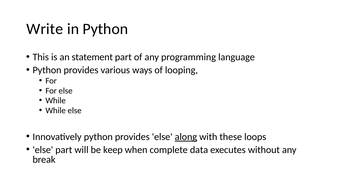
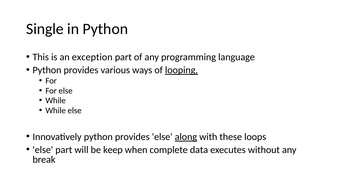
Write: Write -> Single
statement: statement -> exception
looping underline: none -> present
